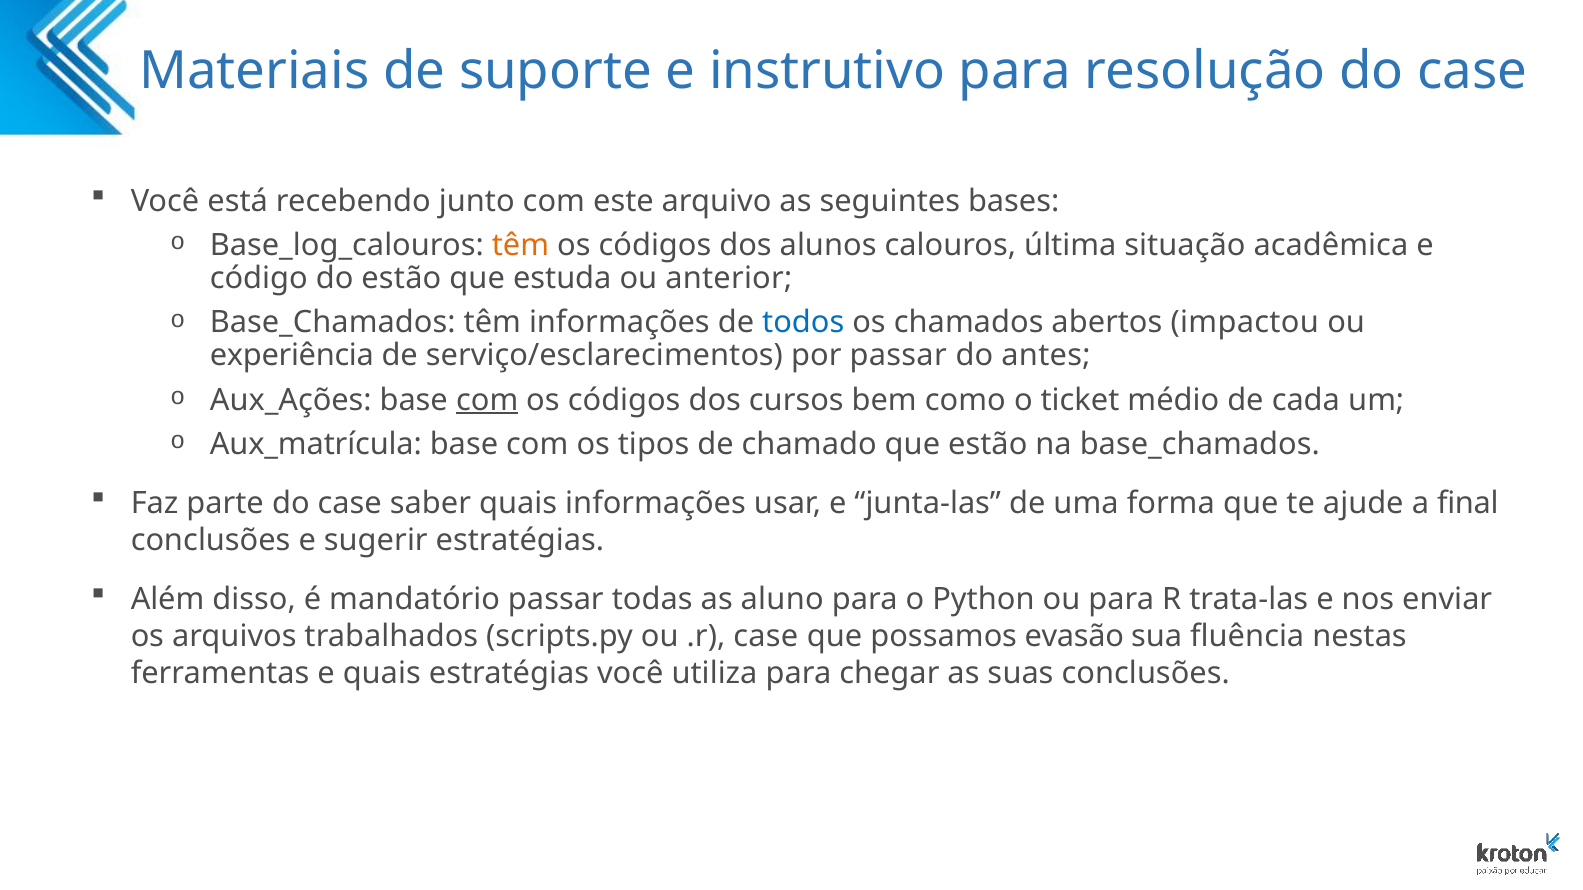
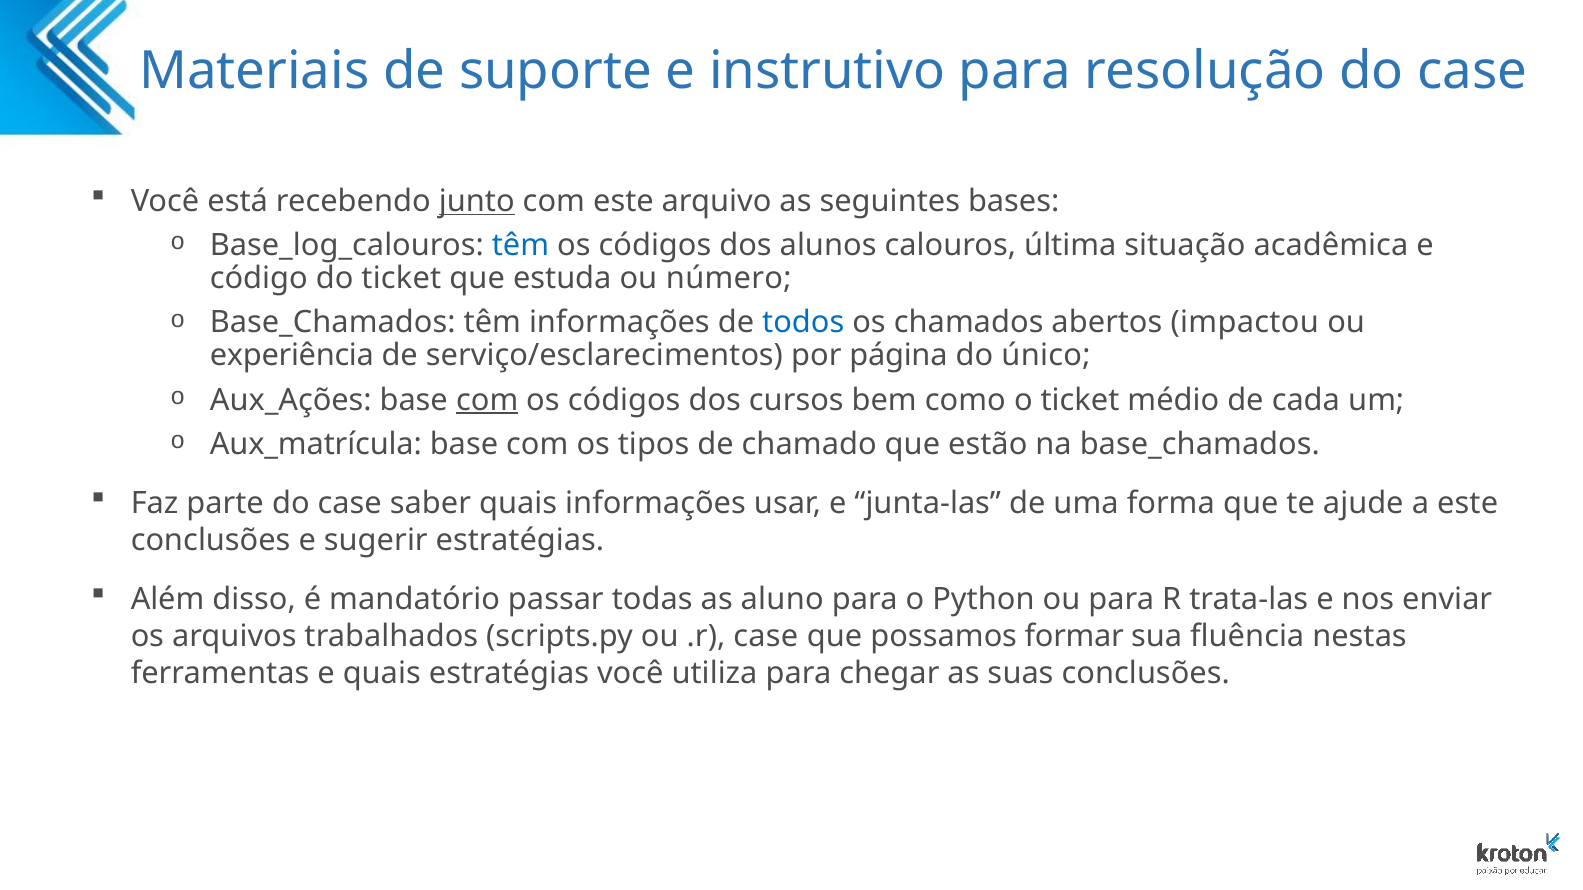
junto underline: none -> present
têm at (521, 245) colour: orange -> blue
do estão: estão -> ticket
anterior: anterior -> número
por passar: passar -> página
antes: antes -> único
a final: final -> este
evasão: evasão -> formar
